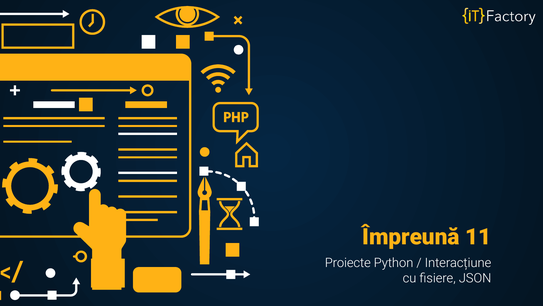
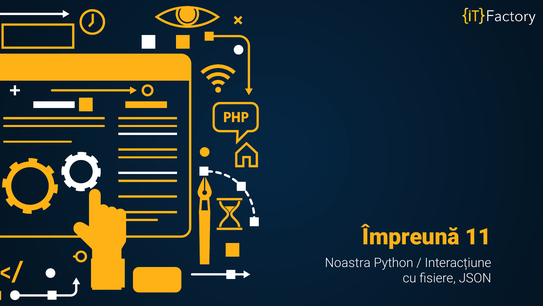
Proiecte: Proiecte -> Noastra
